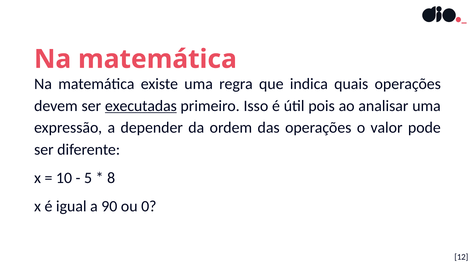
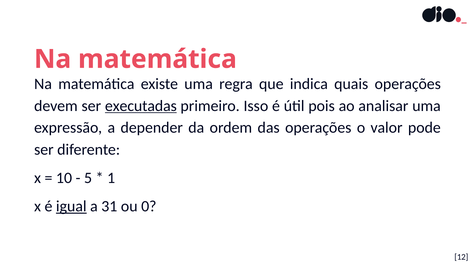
8: 8 -> 1
igual underline: none -> present
90: 90 -> 31
